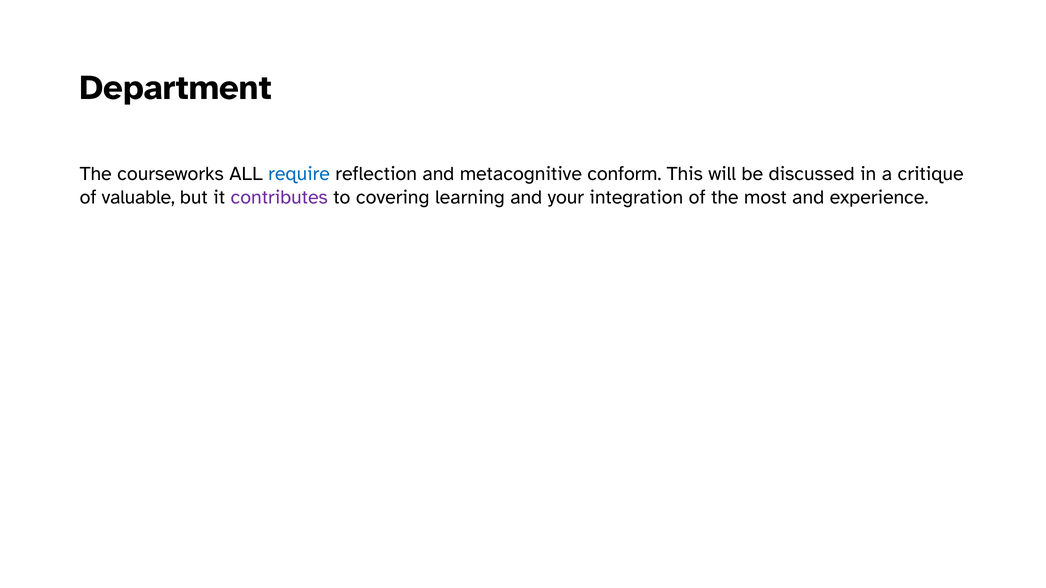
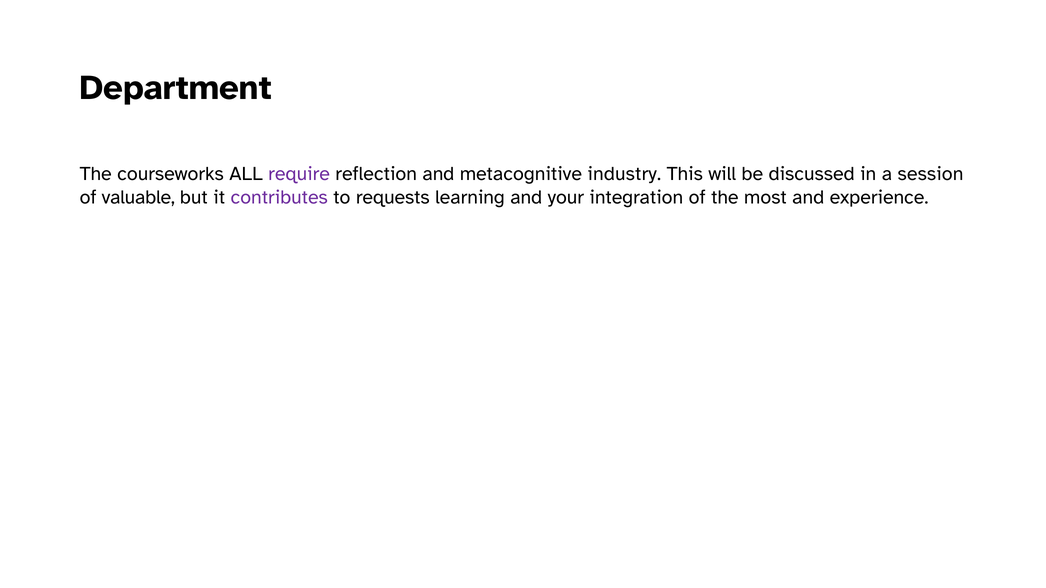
require colour: blue -> purple
conform: conform -> industry
critique: critique -> session
covering: covering -> requests
